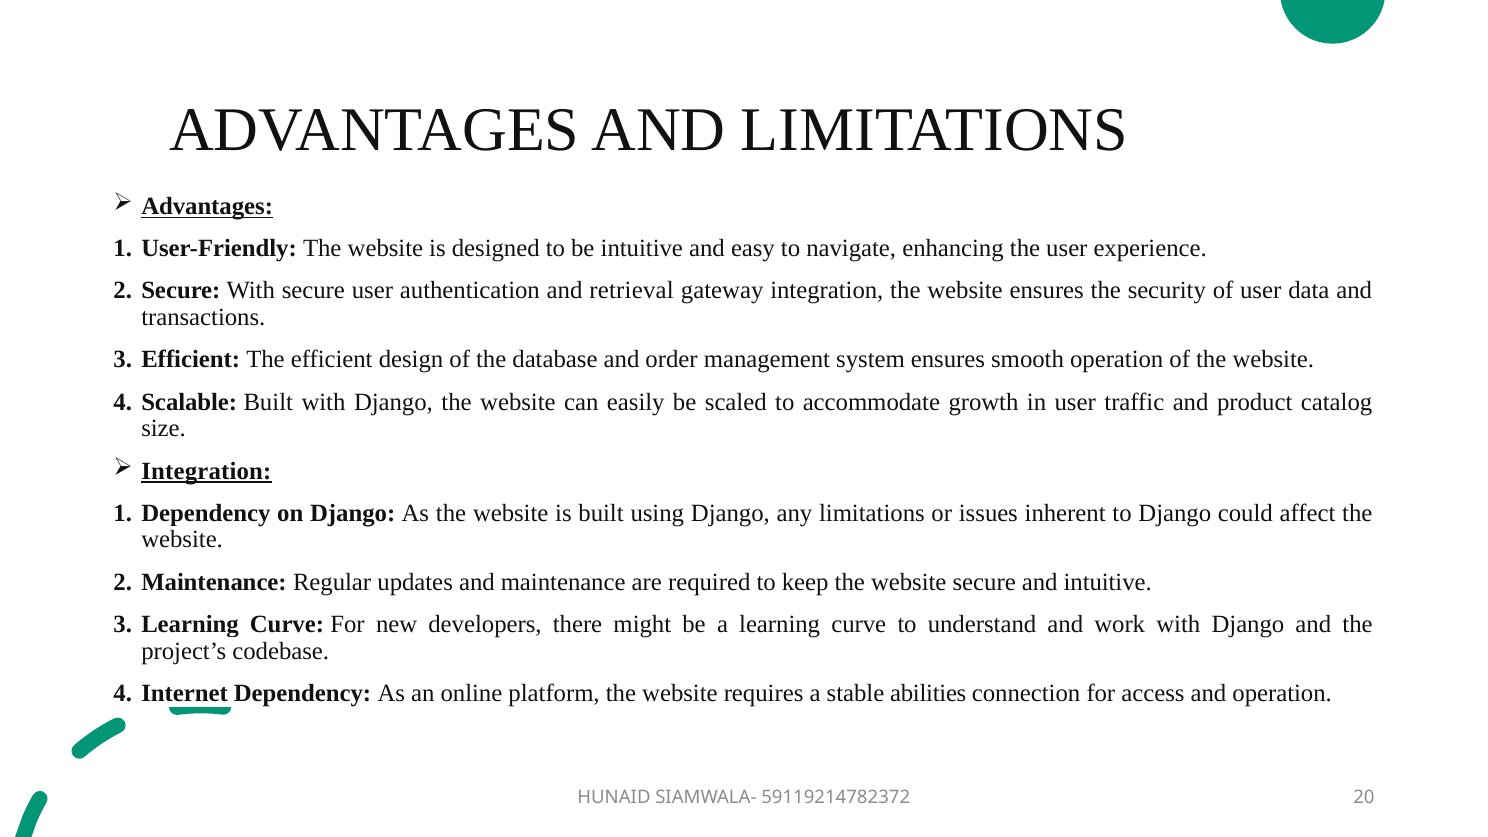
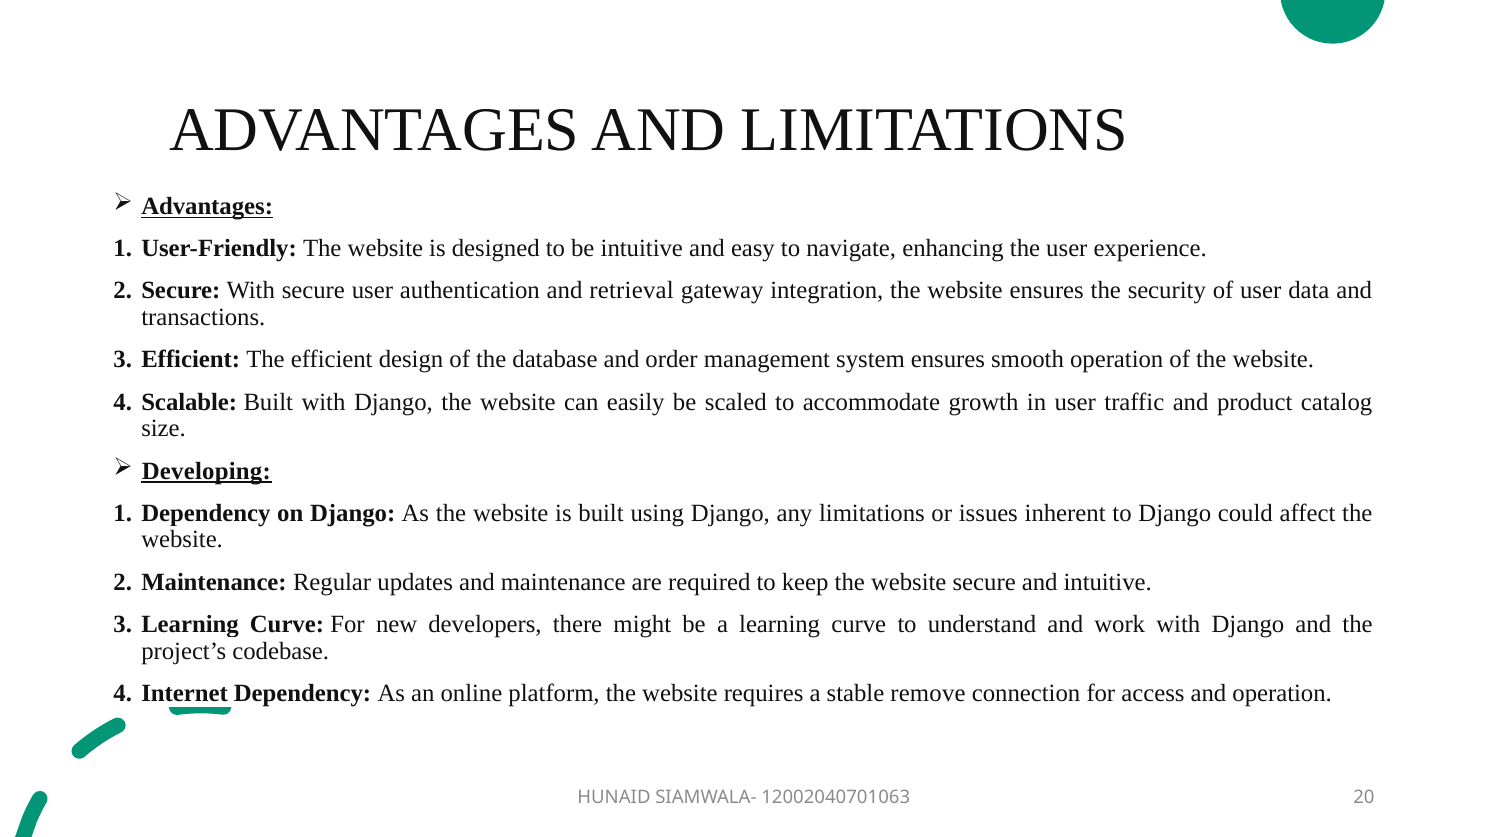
Integration at (206, 471): Integration -> Developing
abilities: abilities -> remove
59119214782372: 59119214782372 -> 12002040701063
